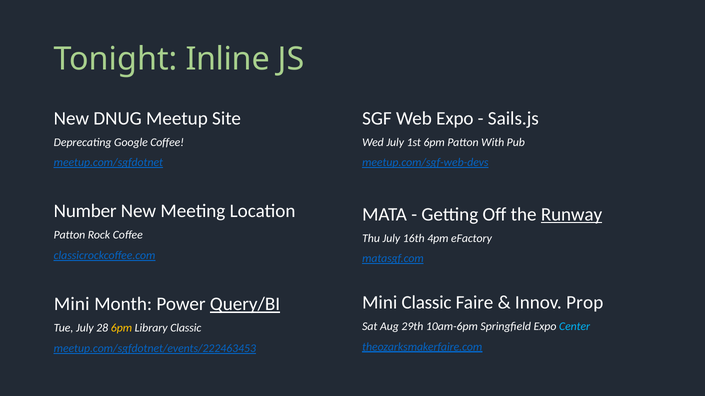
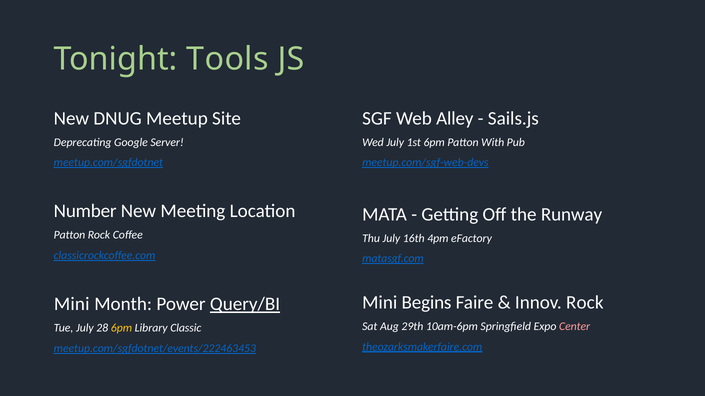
Inline: Inline -> Tools
Web Expo: Expo -> Alley
Google Coffee: Coffee -> Server
Runway underline: present -> none
Mini Classic: Classic -> Begins
Innov Prop: Prop -> Rock
Center colour: light blue -> pink
